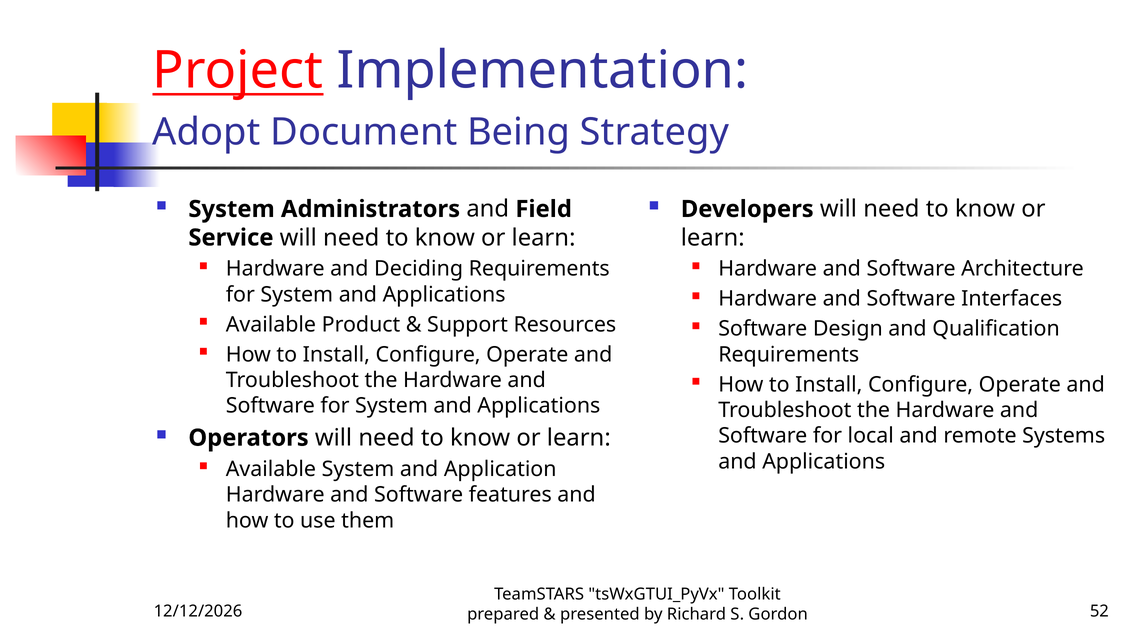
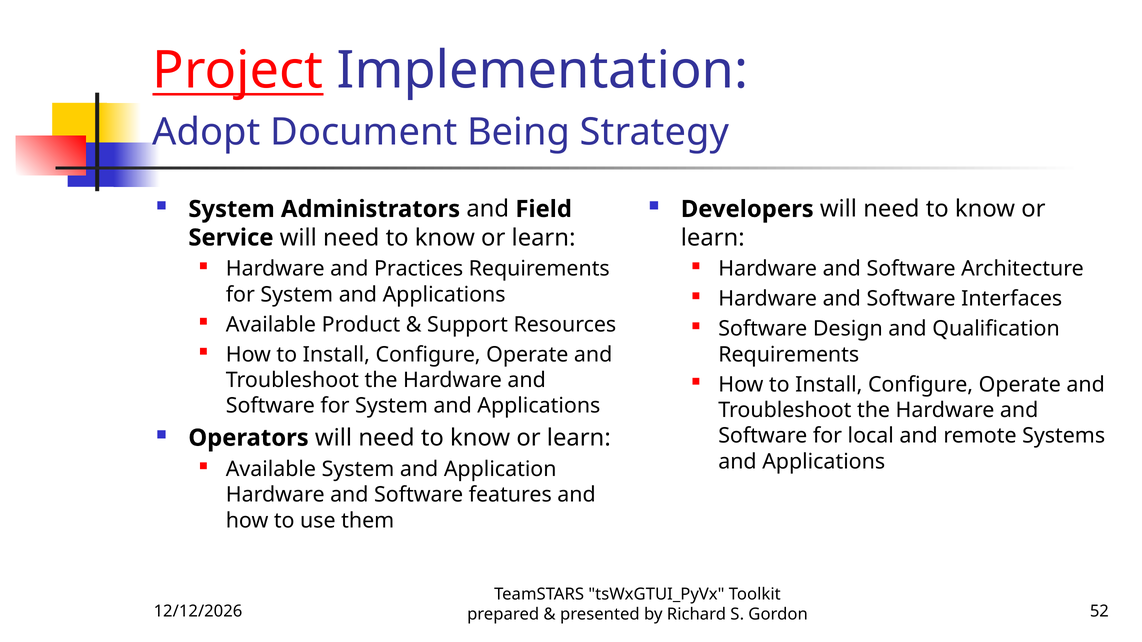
Deciding: Deciding -> Practices
